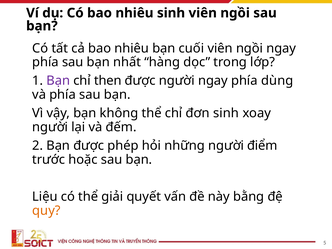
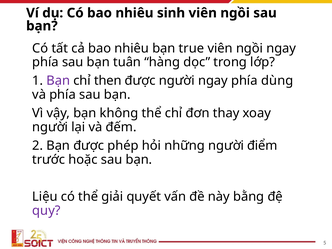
cuối: cuối -> true
nhất: nhất -> tuân
đơn sinh: sinh -> thay
quy colour: orange -> purple
